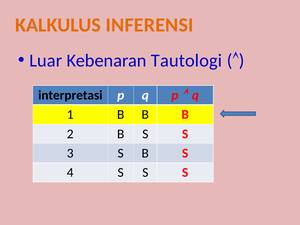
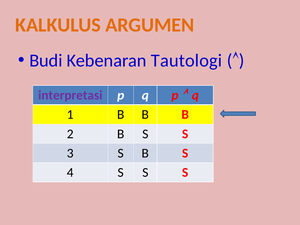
INFERENSI: INFERENSI -> ARGUMEN
Luar: Luar -> Budi
interpretasi colour: black -> purple
